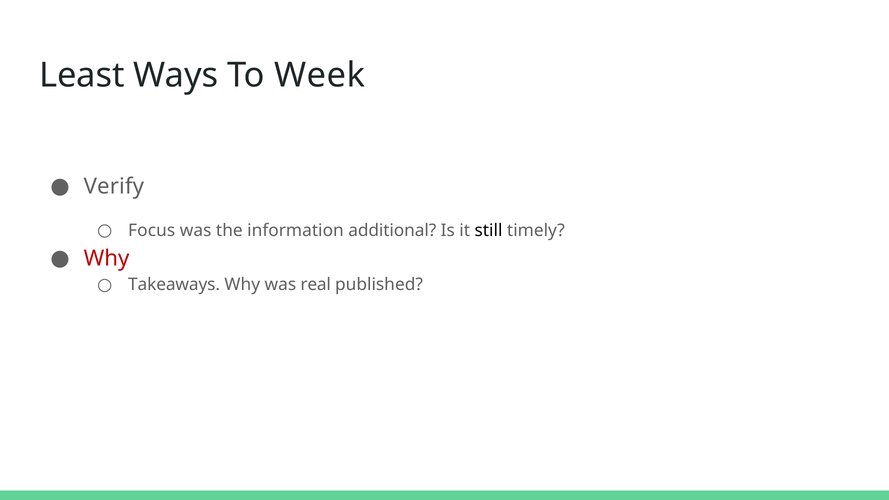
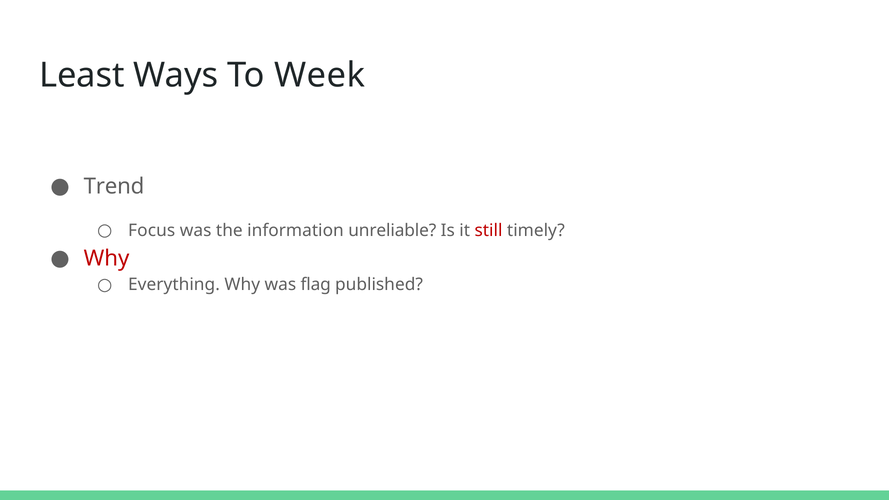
Verify: Verify -> Trend
additional: additional -> unreliable
still colour: black -> red
Takeaways: Takeaways -> Everything
real: real -> flag
